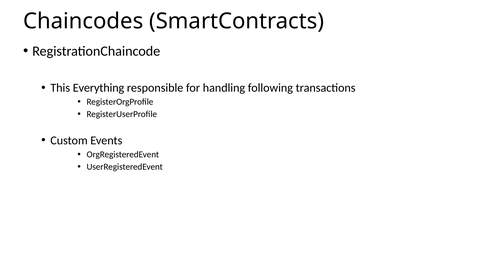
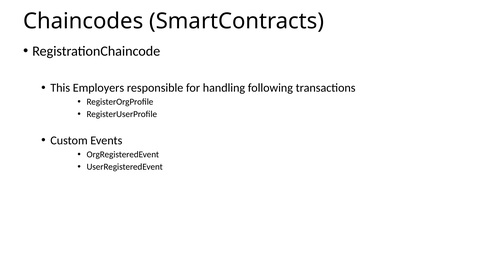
Everything: Everything -> Employers
